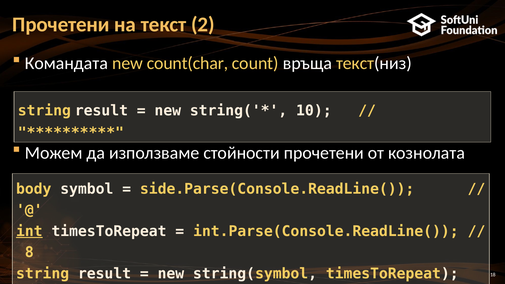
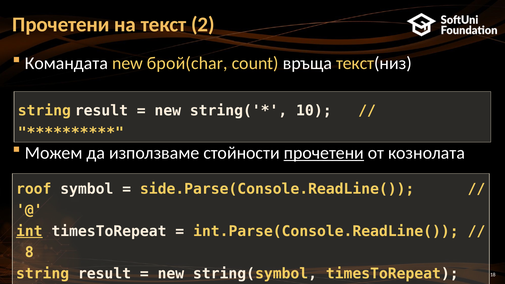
count(char: count(char -> брой(char
прочетени at (324, 153) underline: none -> present
body: body -> roof
